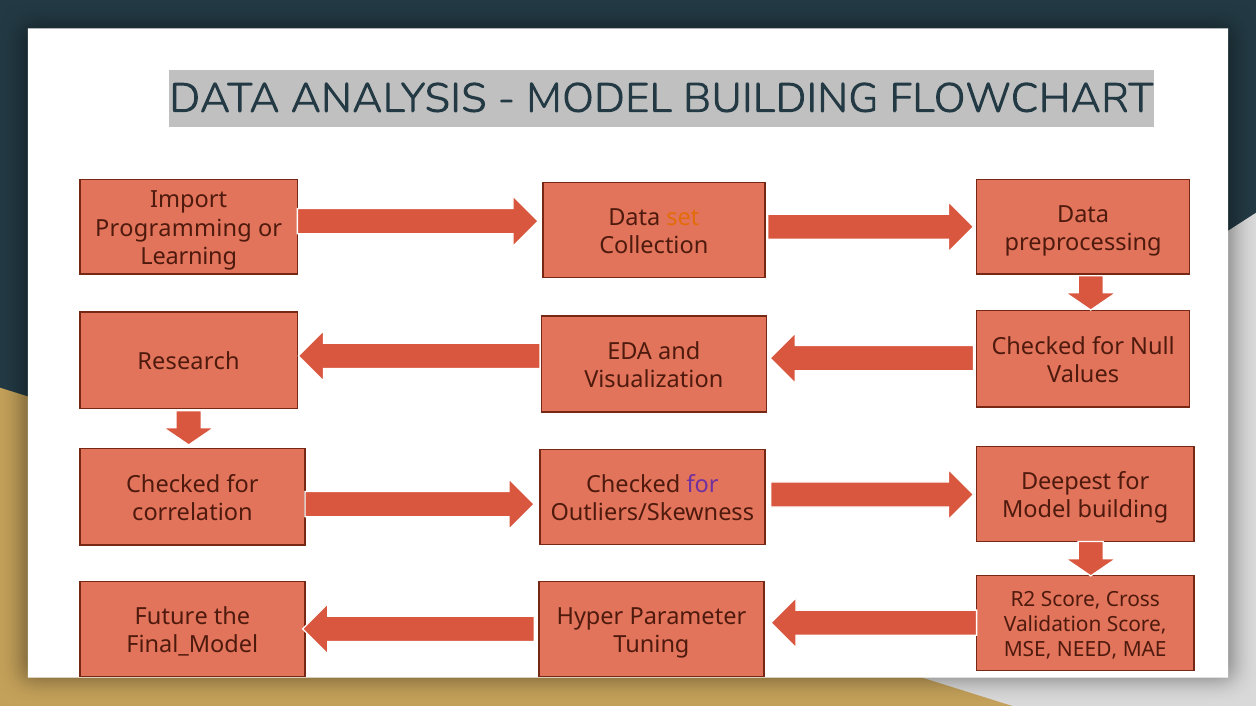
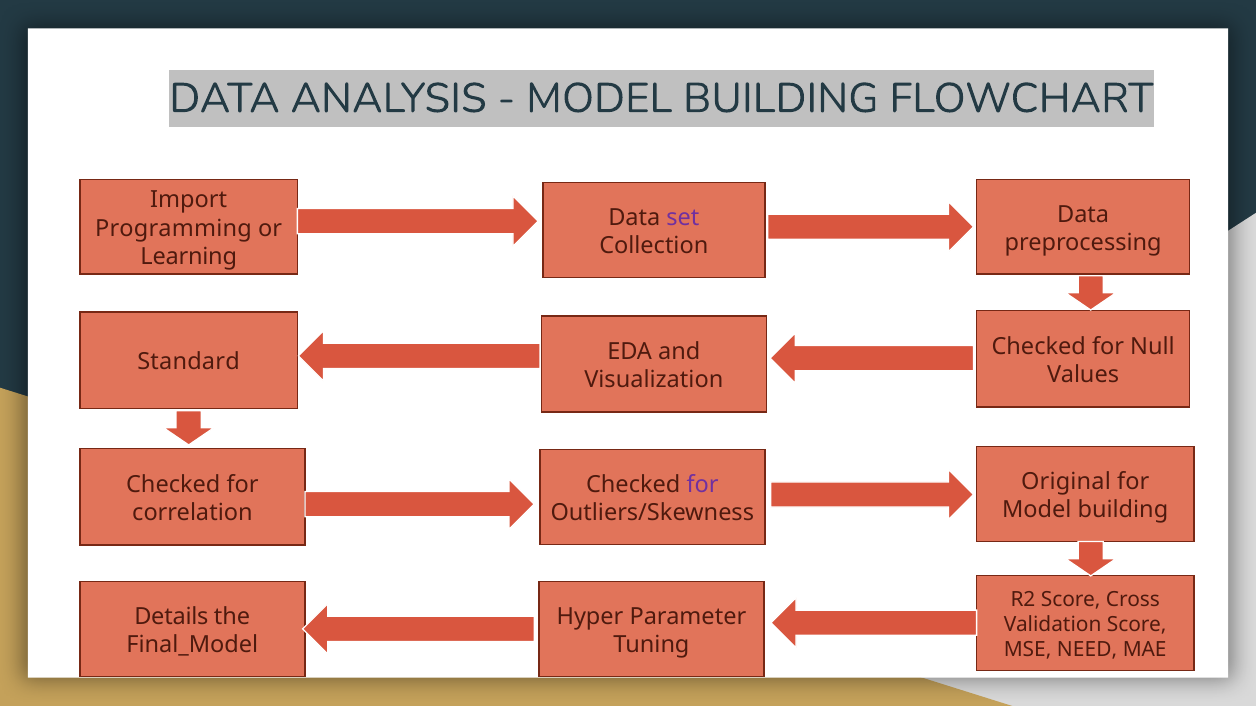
set colour: orange -> purple
Research: Research -> Standard
Deepest: Deepest -> Original
Future: Future -> Details
